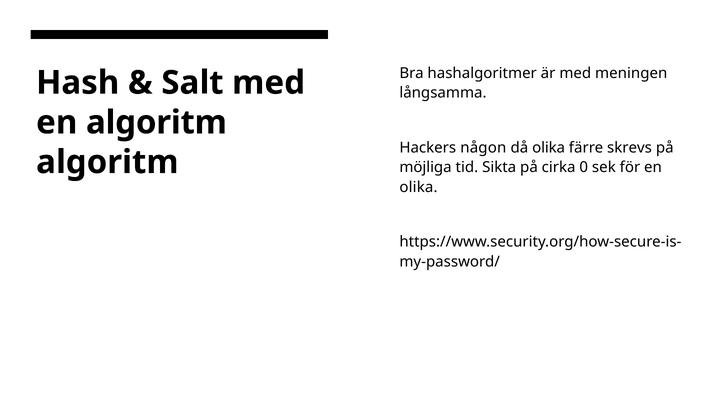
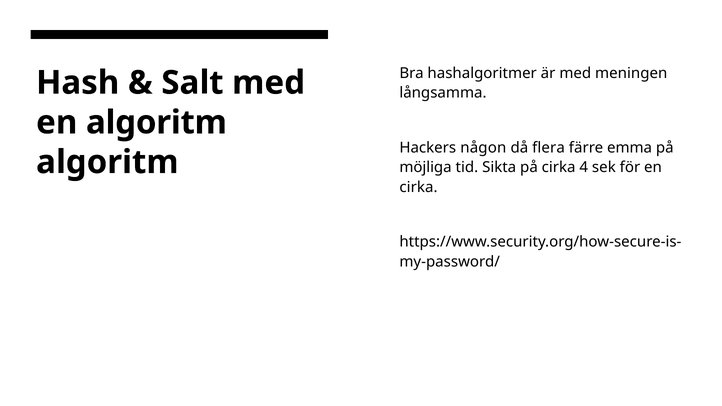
då olika: olika -> flera
skrevs: skrevs -> emma
0: 0 -> 4
olika at (418, 187): olika -> cirka
